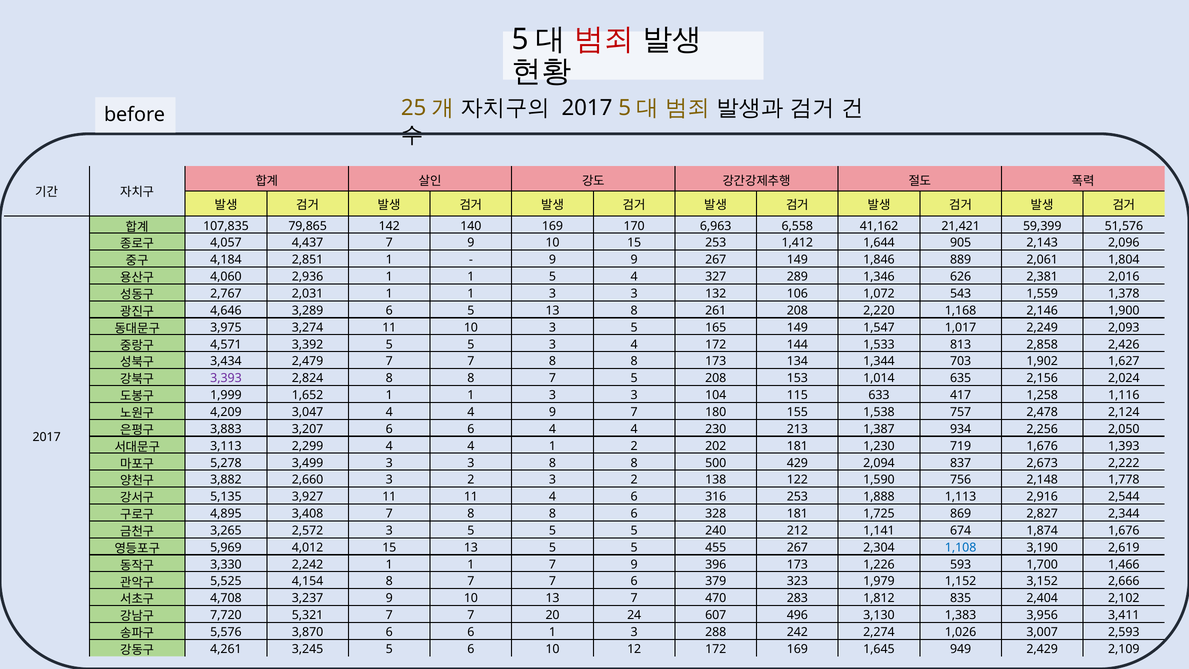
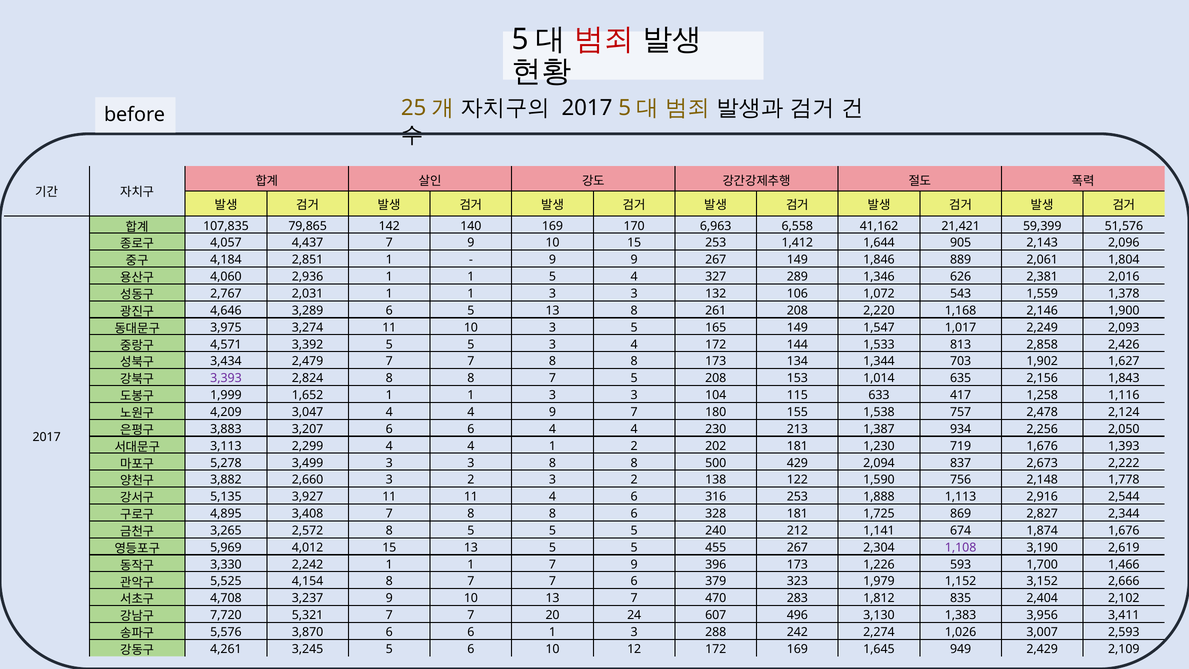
2,024: 2,024 -> 1,843
2,572 3: 3 -> 8
1,108 colour: blue -> purple
